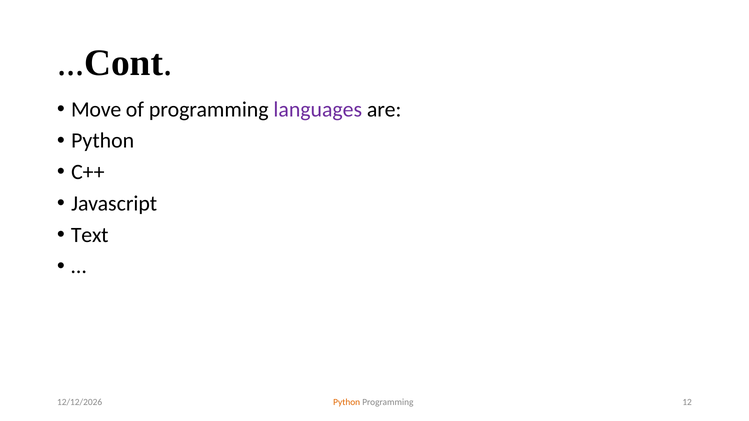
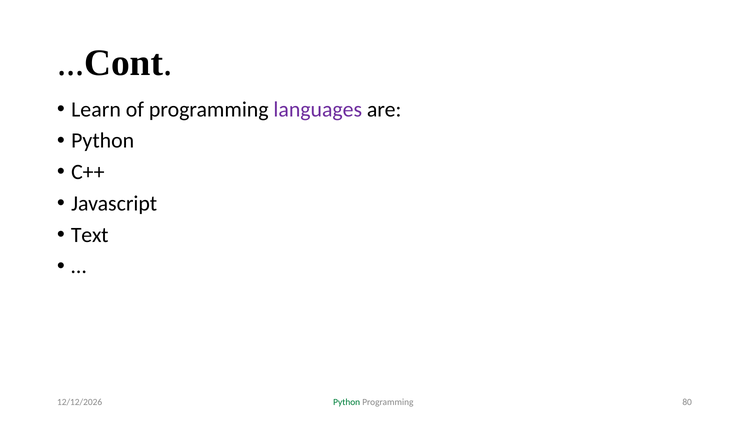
Move: Move -> Learn
Python at (347, 402) colour: orange -> green
12: 12 -> 80
